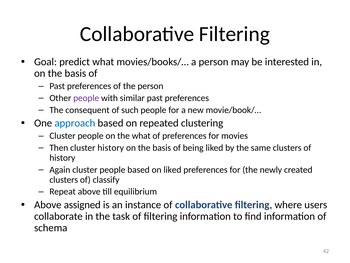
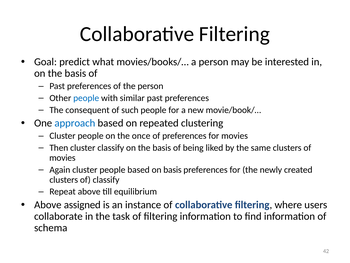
people at (86, 98) colour: purple -> blue
the what: what -> once
cluster history: history -> classify
history at (62, 158): history -> movies
on liked: liked -> basis
